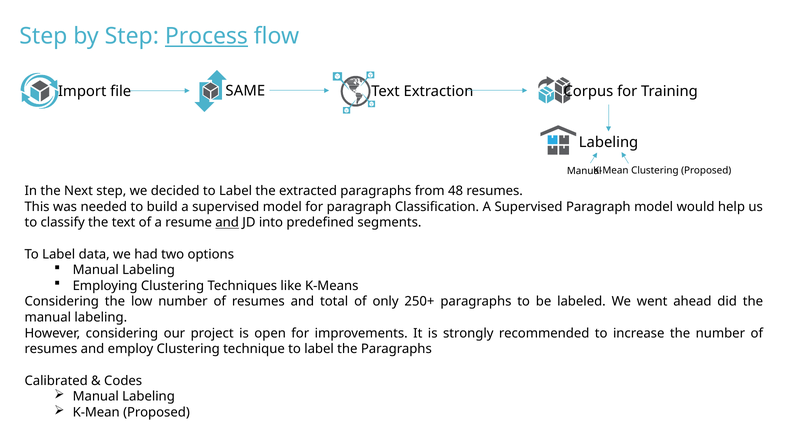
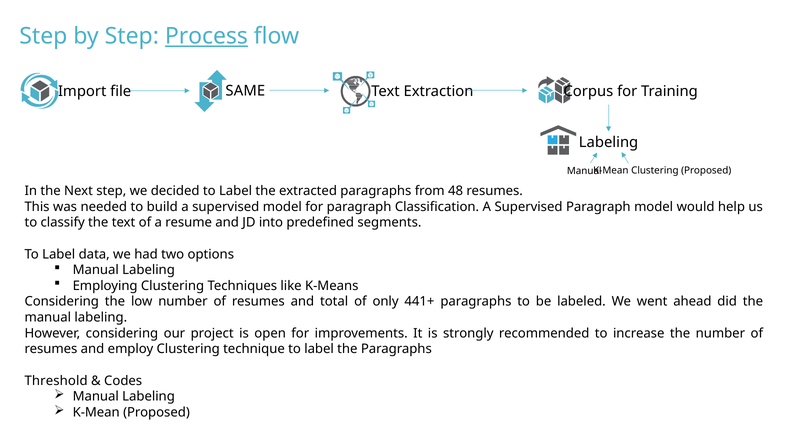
and at (227, 222) underline: present -> none
250+: 250+ -> 441+
Calibrated: Calibrated -> Threshold
